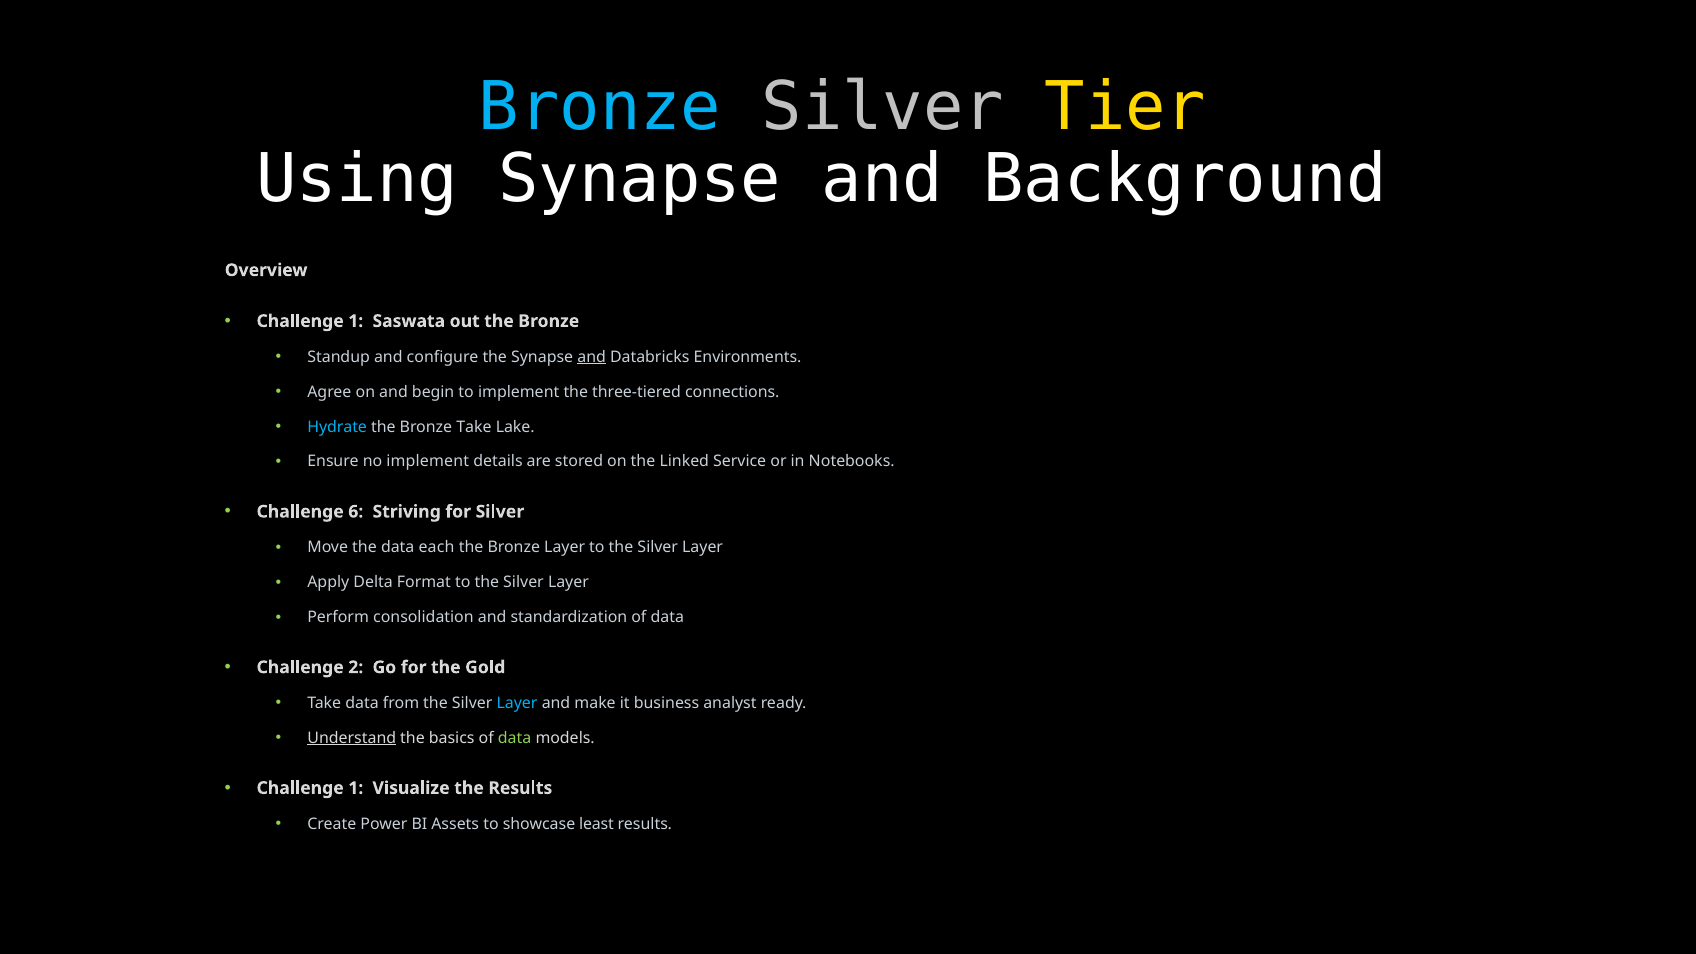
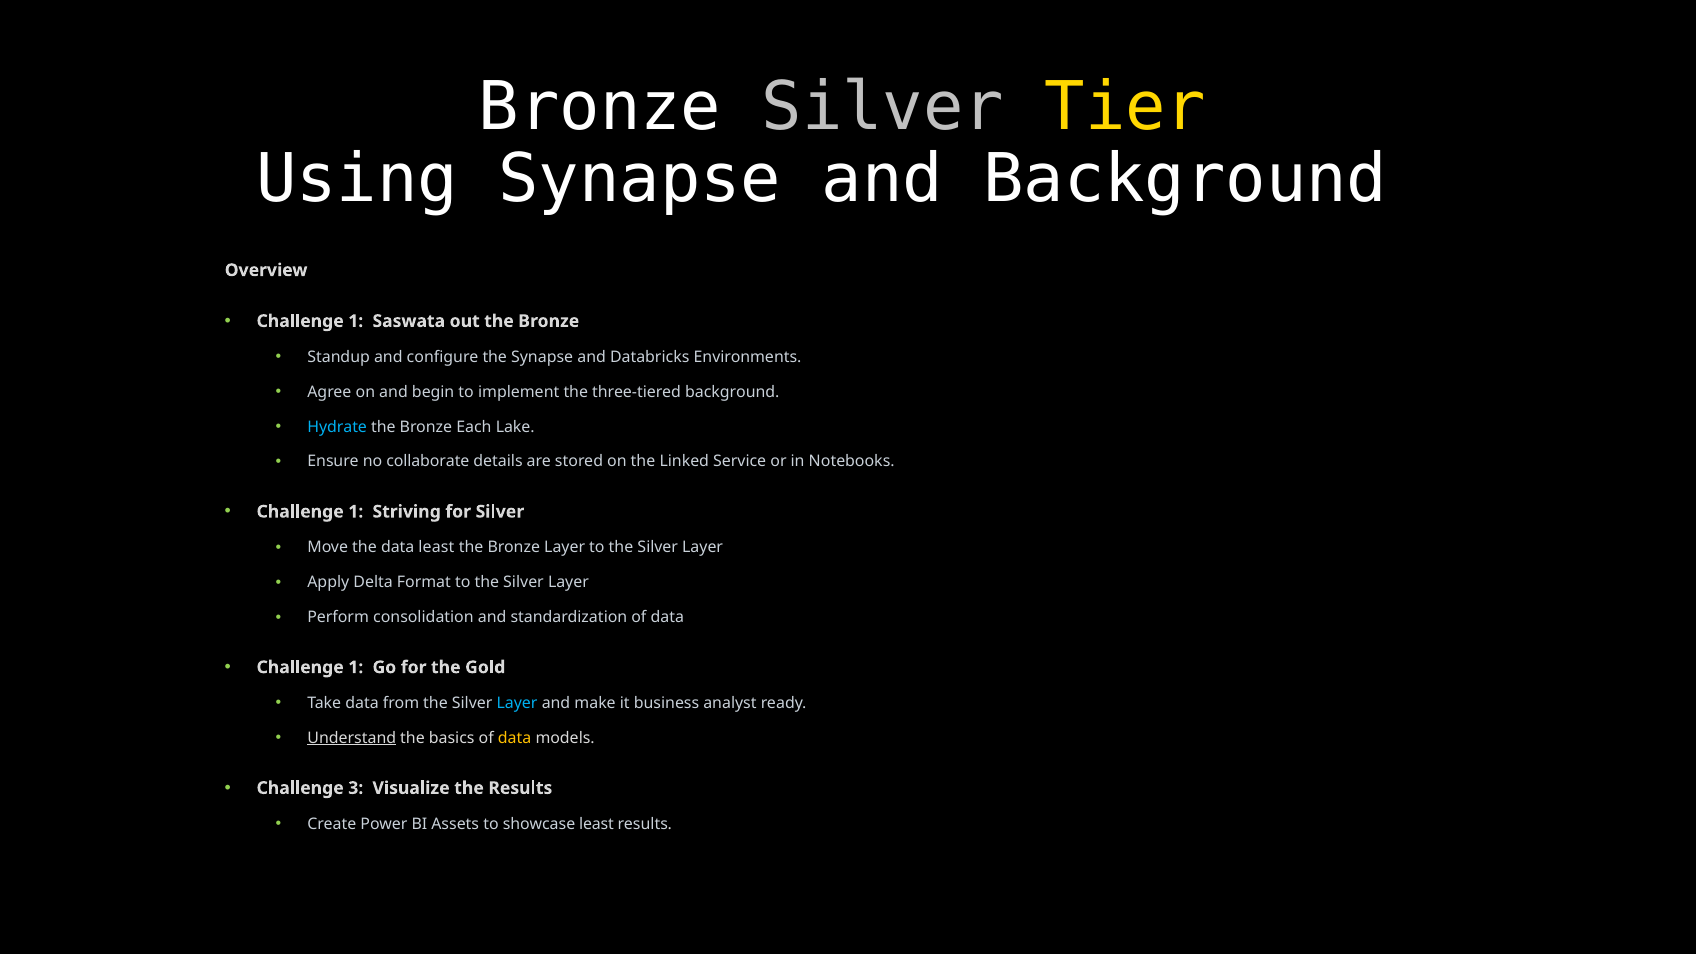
Bronze at (600, 107) colour: light blue -> white
and at (592, 357) underline: present -> none
three-tiered connections: connections -> background
Bronze Take: Take -> Each
no implement: implement -> collaborate
6 at (356, 512): 6 -> 1
data each: each -> least
2 at (356, 667): 2 -> 1
data at (515, 738) colour: light green -> yellow
1 at (356, 788): 1 -> 3
